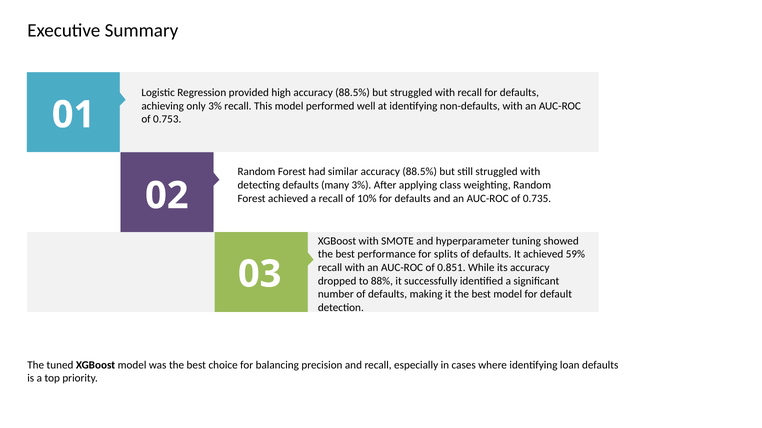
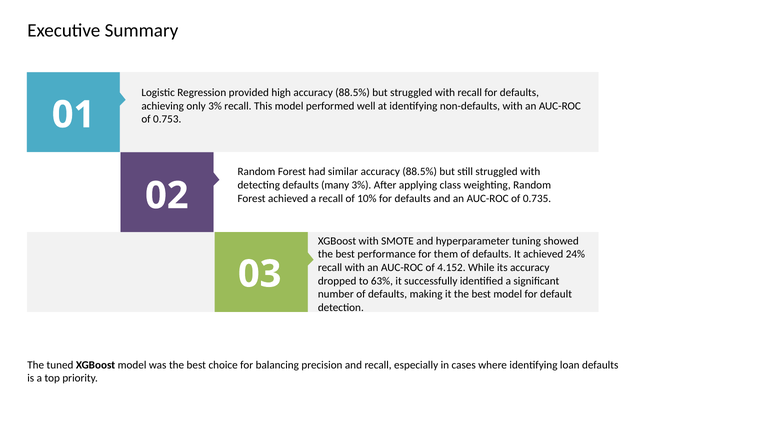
splits: splits -> them
59%: 59% -> 24%
0.851: 0.851 -> 4.152
88%: 88% -> 63%
